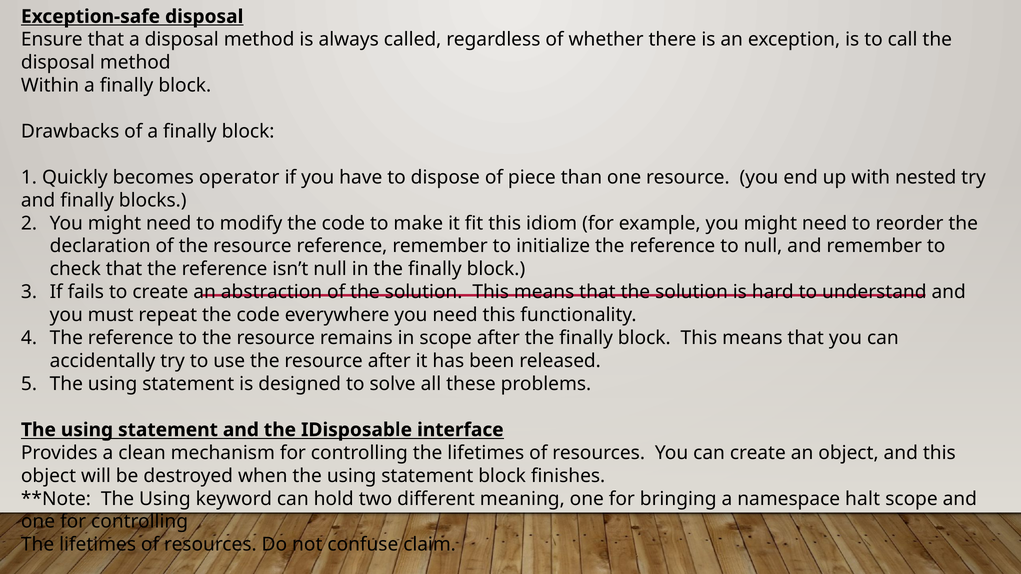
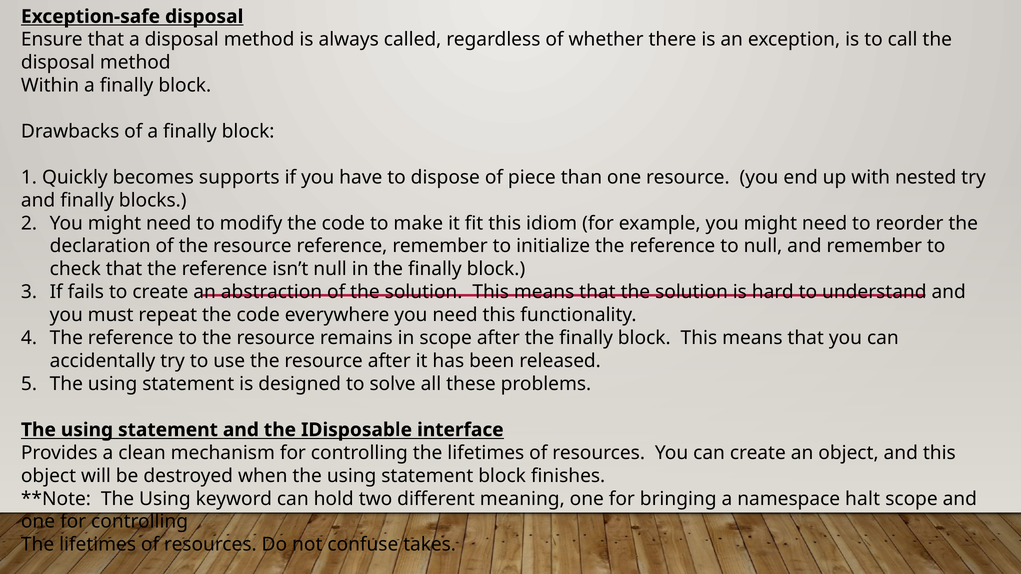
operator: operator -> supports
claim: claim -> takes
